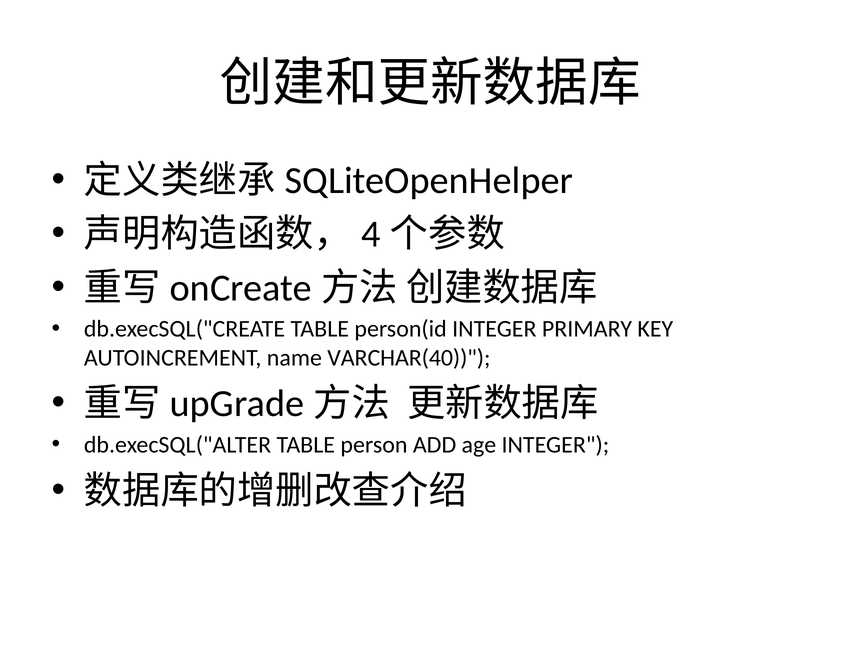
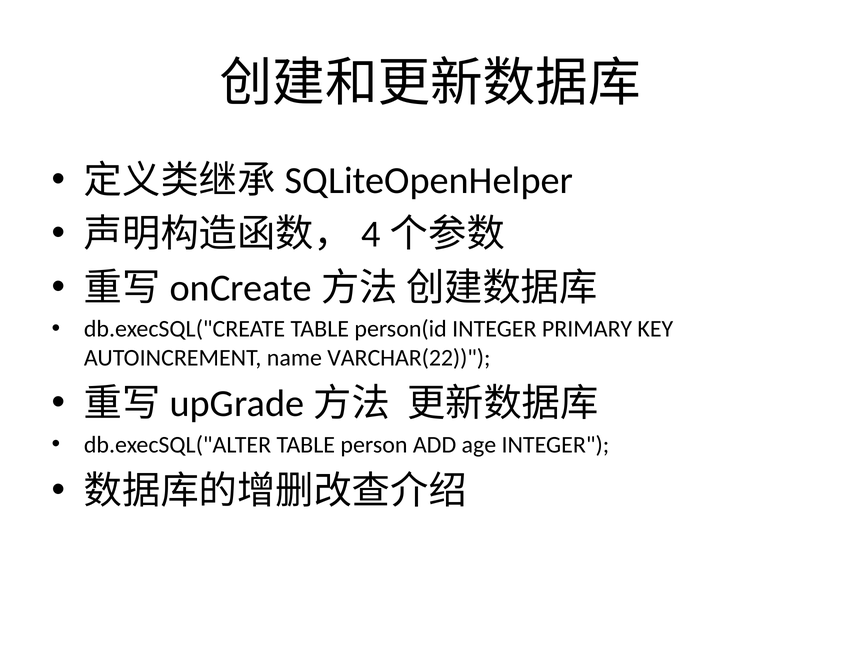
VARCHAR(40: VARCHAR(40 -> VARCHAR(22
